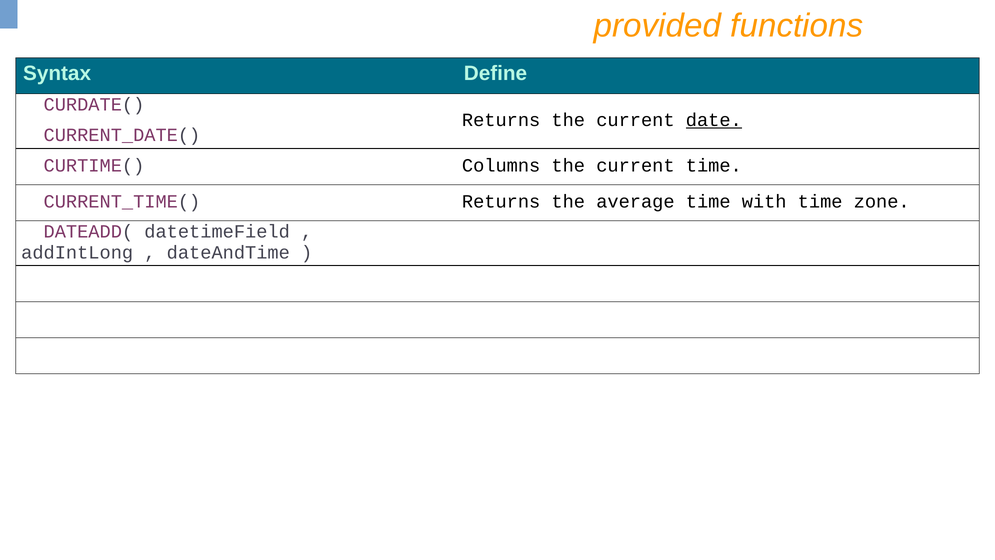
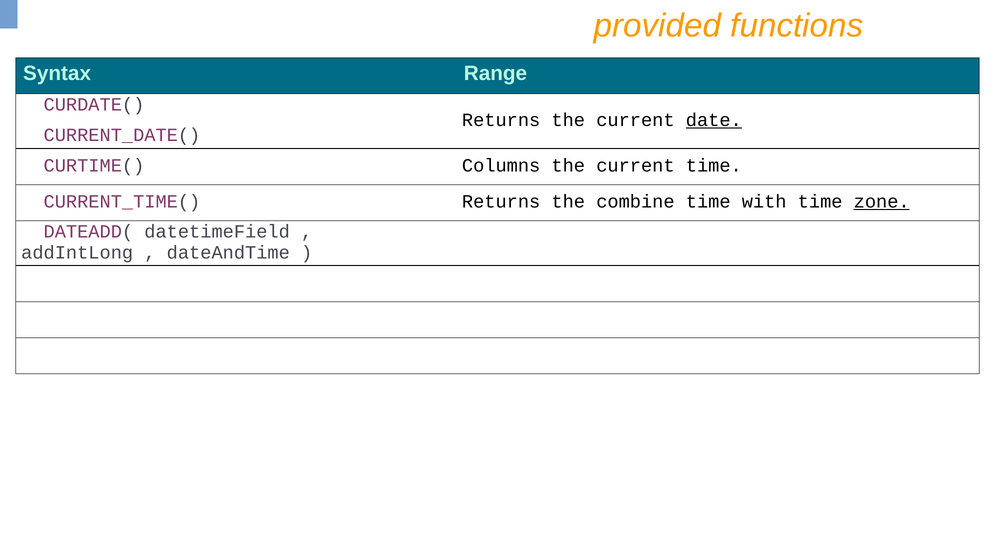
Define: Define -> Range
average: average -> combine
zone underline: none -> present
